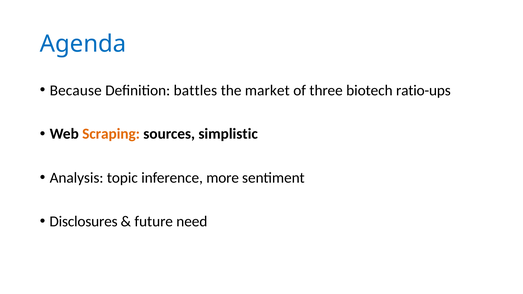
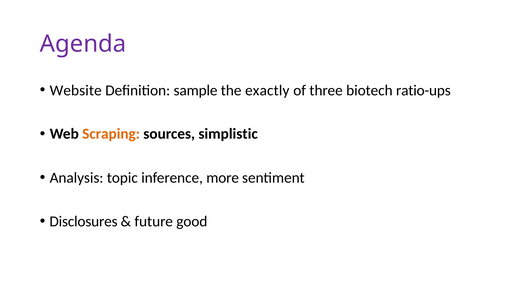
Agenda colour: blue -> purple
Because: Because -> Website
battles: battles -> sample
market: market -> exactly
need: need -> good
